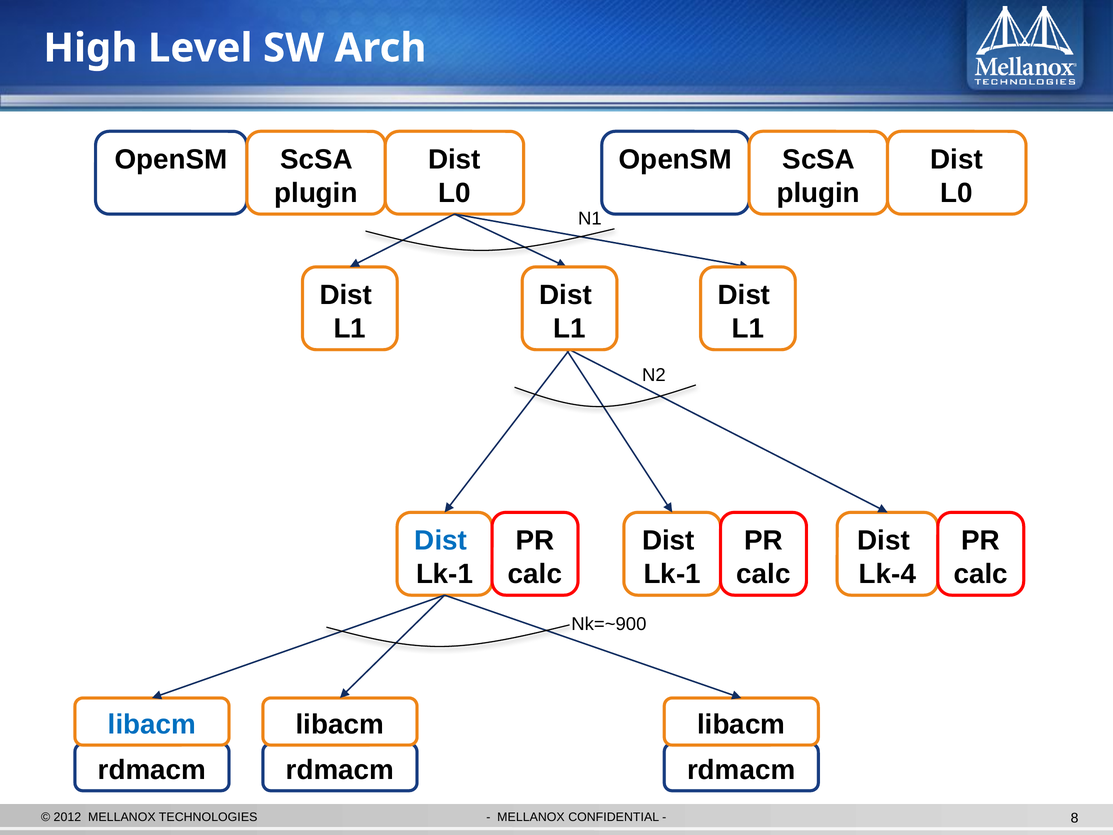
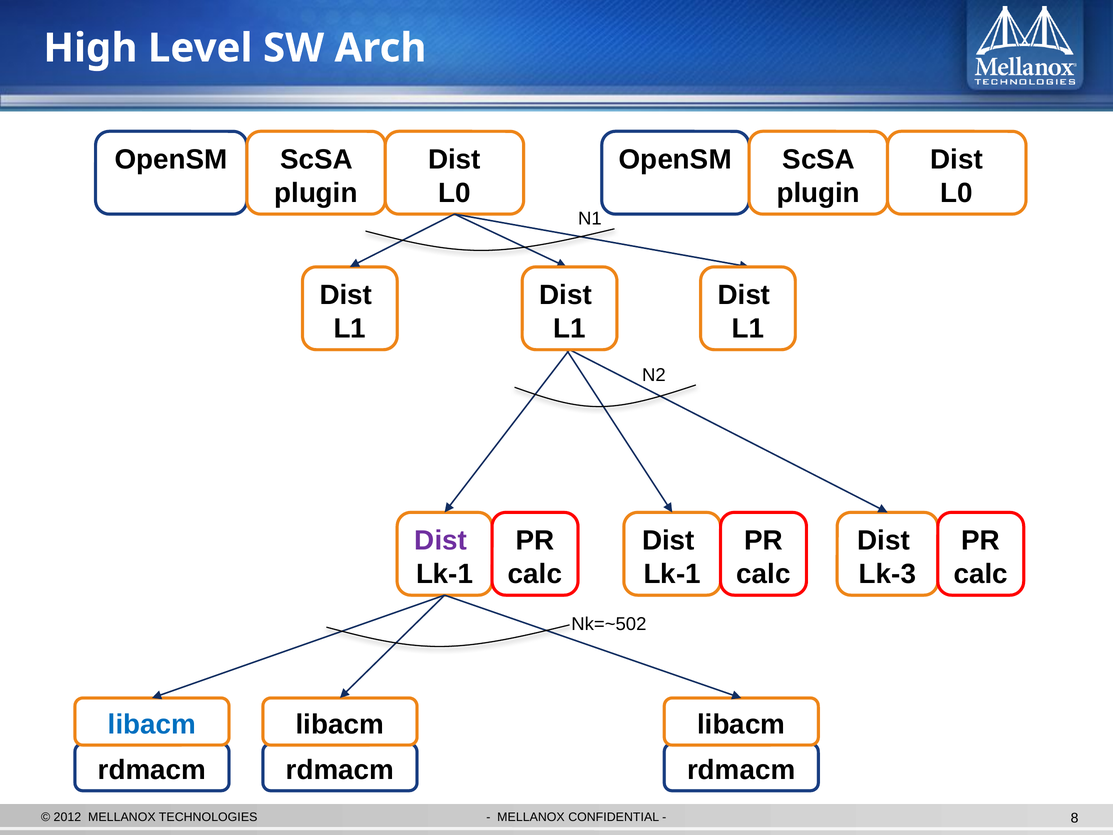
Dist at (441, 540) colour: blue -> purple
Lk-4: Lk-4 -> Lk-3
Nk=~900: Nk=~900 -> Nk=~502
